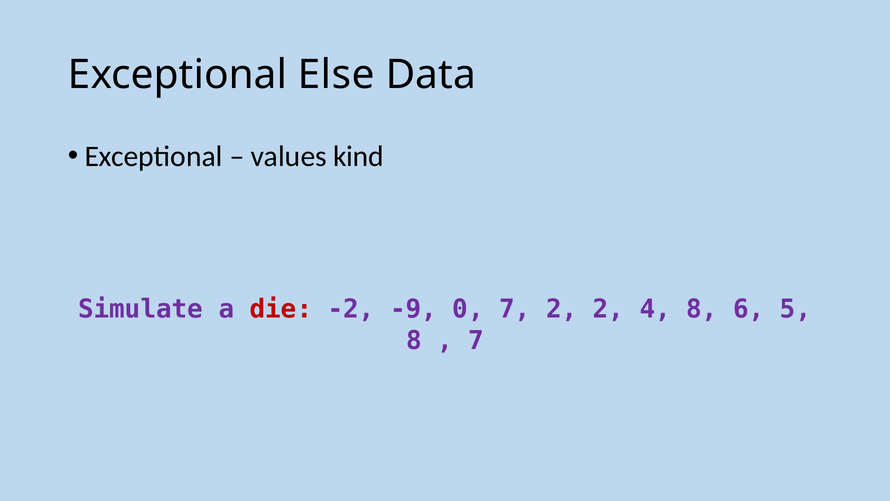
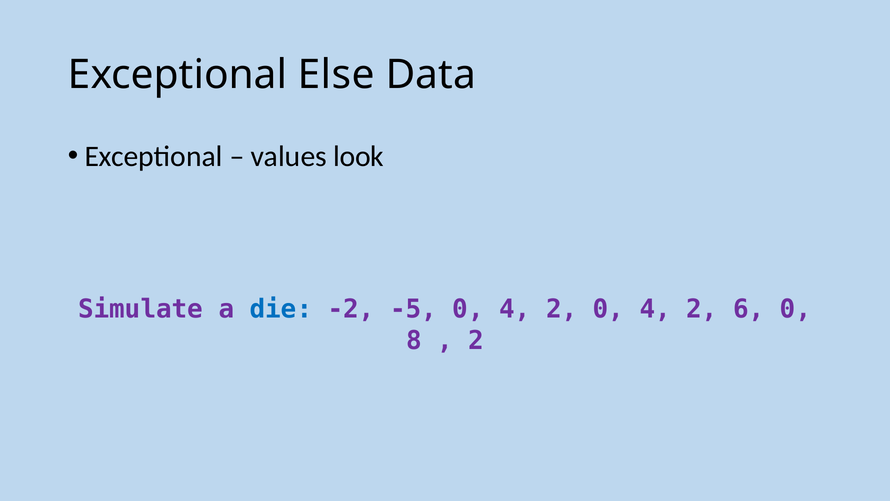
kind: kind -> look
die colour: red -> blue
-9: -9 -> -5
7 at (515, 309): 7 -> 4
2 2: 2 -> 0
8 at (702, 309): 8 -> 2
6 5: 5 -> 0
7 at (476, 340): 7 -> 2
